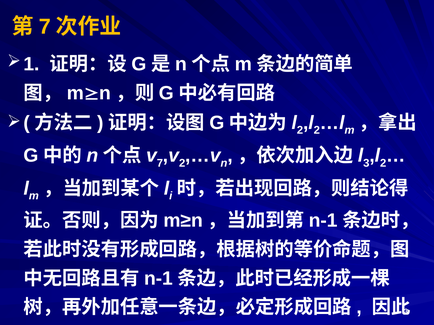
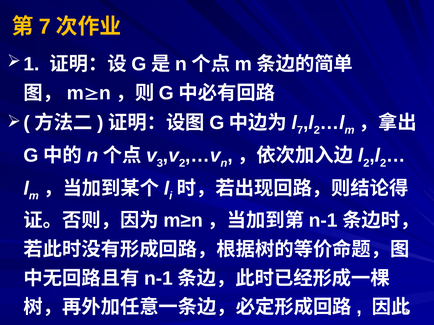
2 at (300, 130): 2 -> 7
7 at (160, 163): 7 -> 3
3 at (366, 163): 3 -> 2
